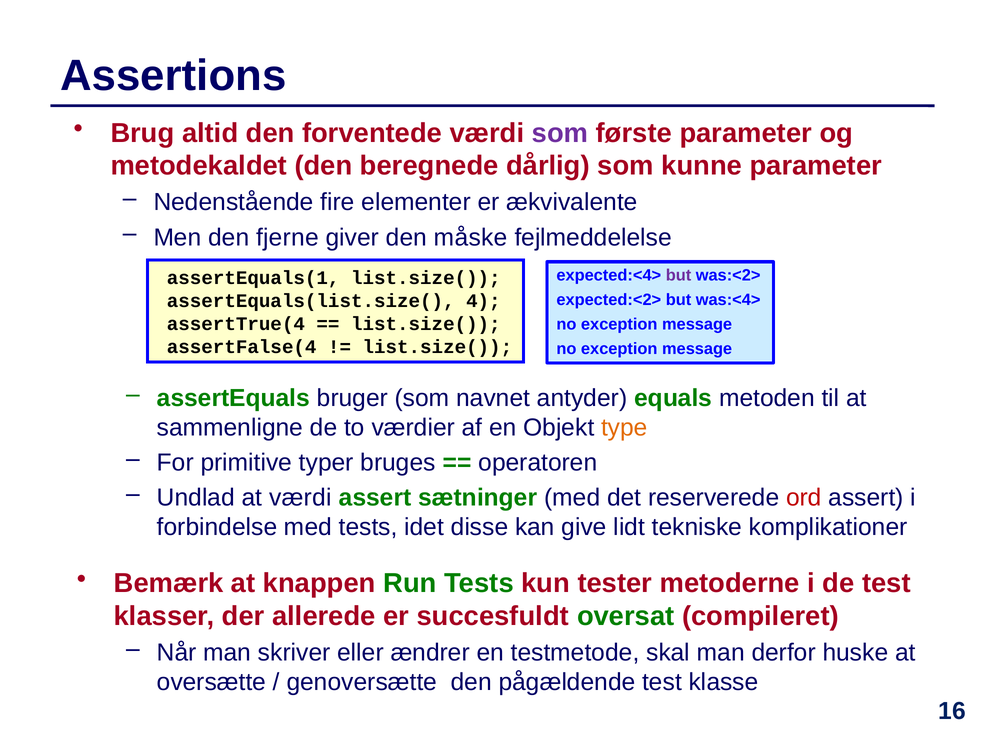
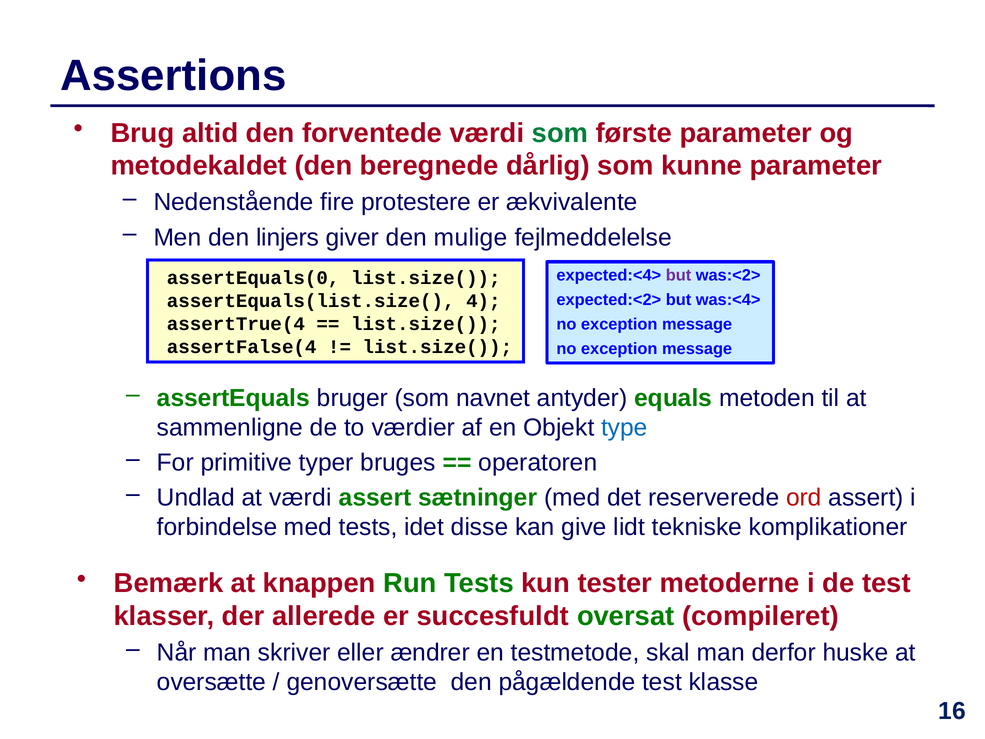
som at (560, 133) colour: purple -> green
elementer: elementer -> protestere
fjerne: fjerne -> linjers
måske: måske -> mulige
assertEquals(1: assertEquals(1 -> assertEquals(0
type colour: orange -> blue
